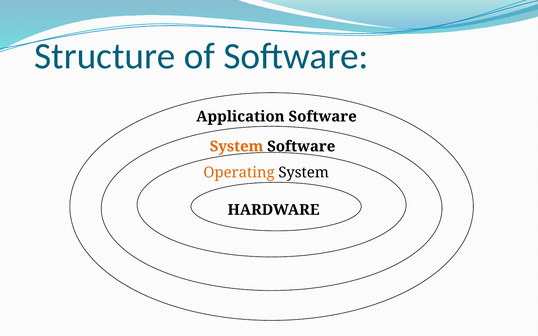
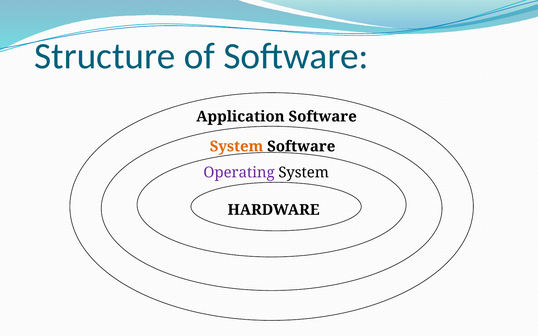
Operating colour: orange -> purple
